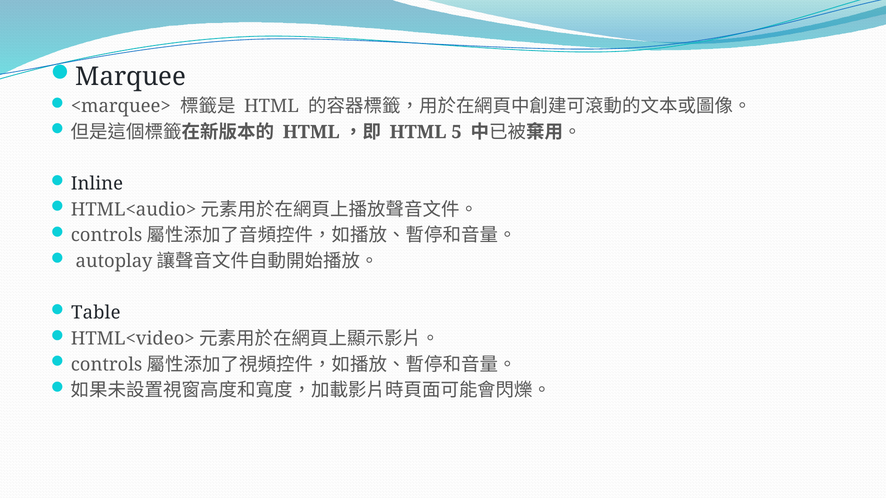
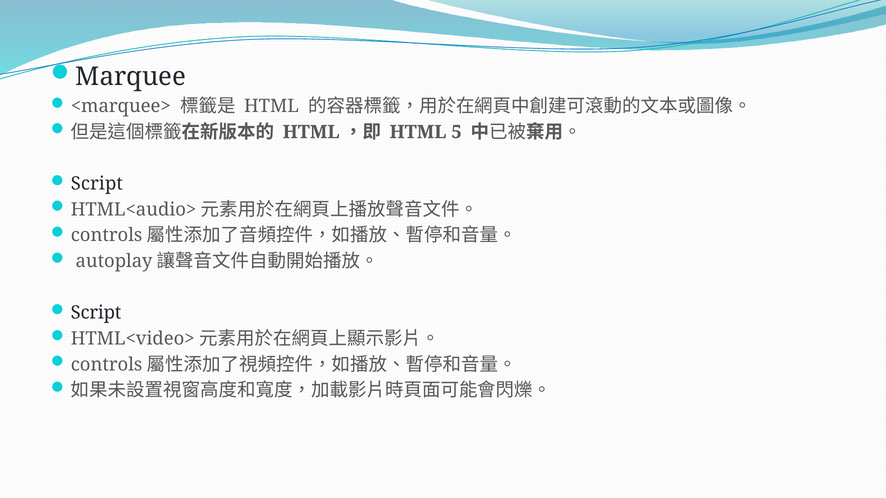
Inline at (97, 184): Inline -> Script
Table at (96, 313): Table -> Script
